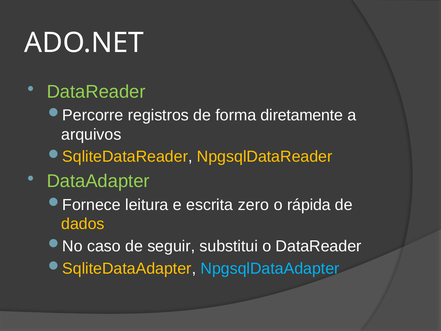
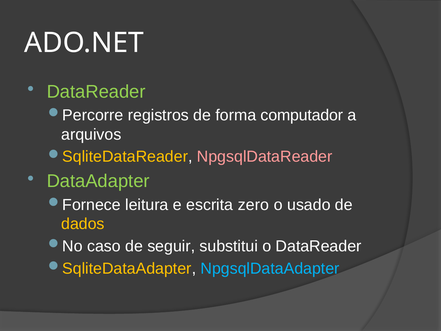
diretamente: diretamente -> computador
NpgsqlDataReader colour: yellow -> pink
rápida: rápida -> usado
